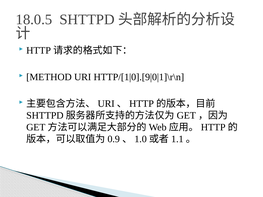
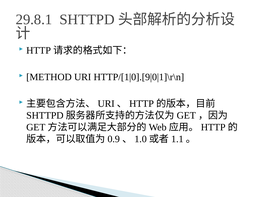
18.0.5: 18.0.5 -> 29.8.1
